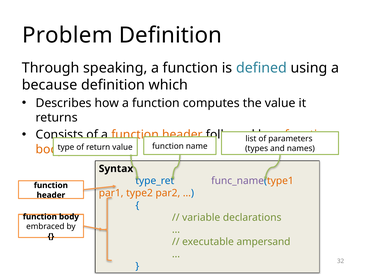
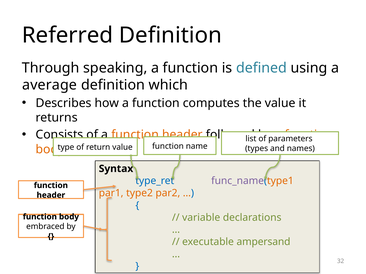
Problem: Problem -> Referred
because: because -> average
